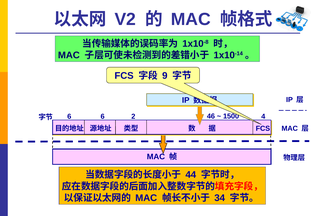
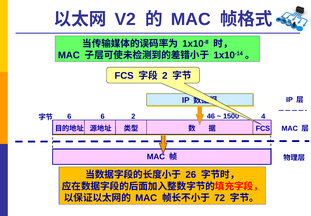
9 at (165, 76): 9 -> 2
44: 44 -> 26
34: 34 -> 72
